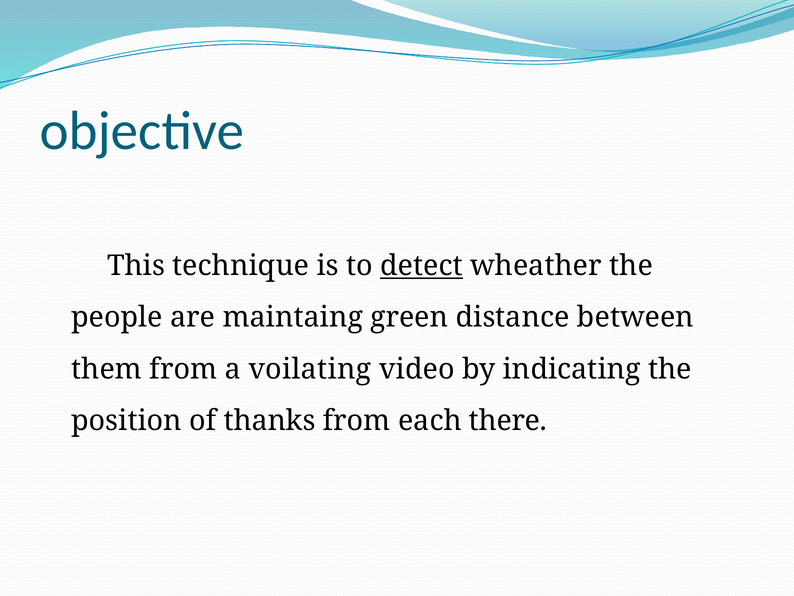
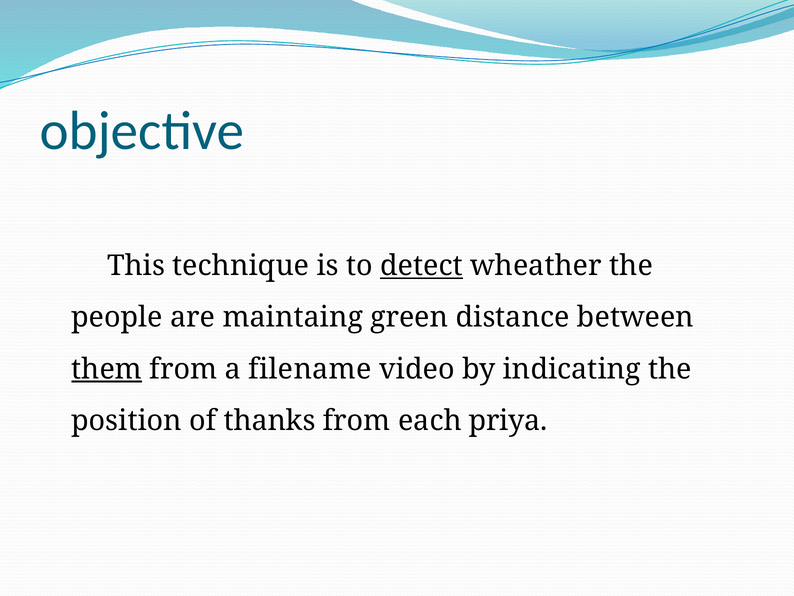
them underline: none -> present
voilating: voilating -> filename
there: there -> priya
